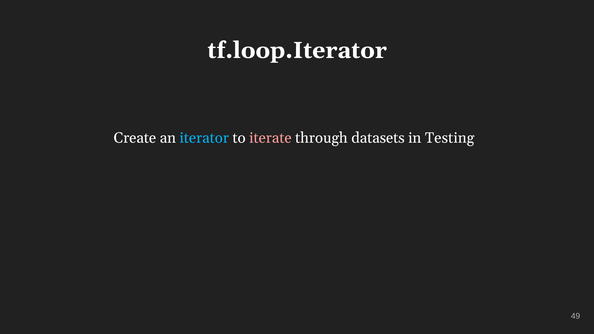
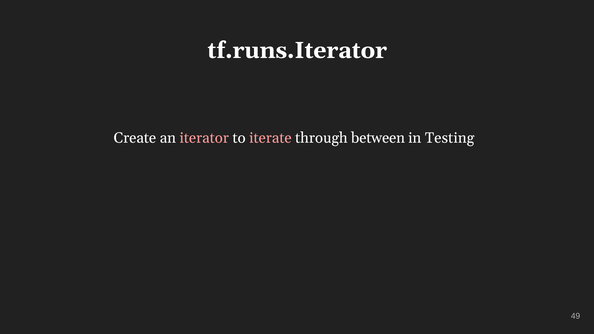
tf.loop.Iterator: tf.loop.Iterator -> tf.runs.Iterator
iterator colour: light blue -> pink
datasets: datasets -> between
